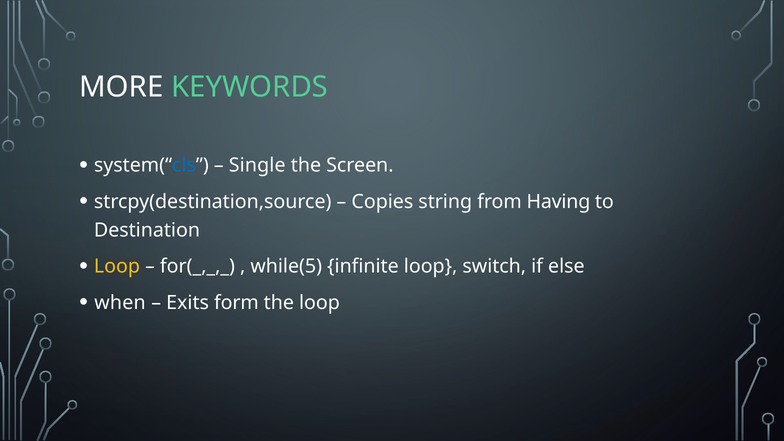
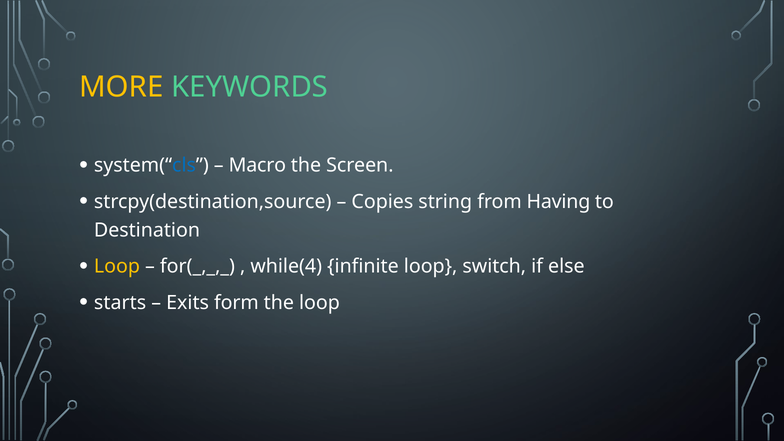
MORE colour: white -> yellow
Single: Single -> Macro
while(5: while(5 -> while(4
when: when -> starts
